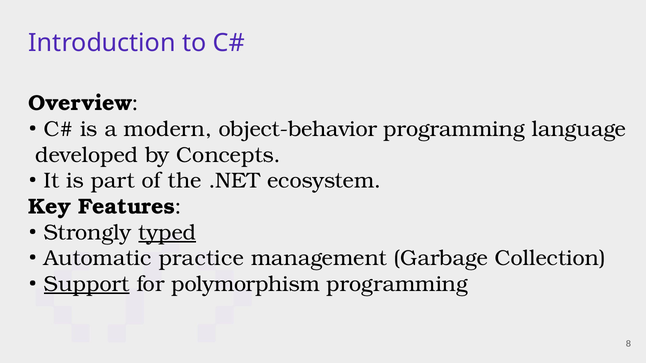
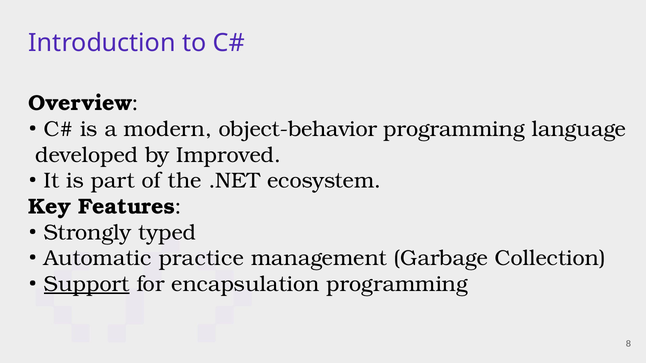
Concepts: Concepts -> Improved
typed underline: present -> none
polymorphism: polymorphism -> encapsulation
